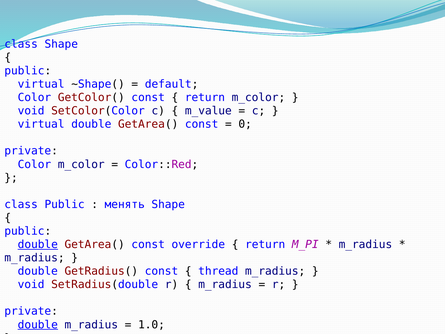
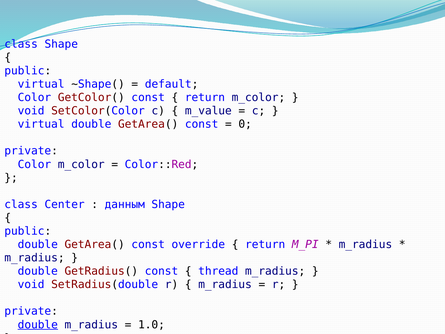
class Public: Public -> Center
менять: менять -> данным
double at (38, 244) underline: present -> none
